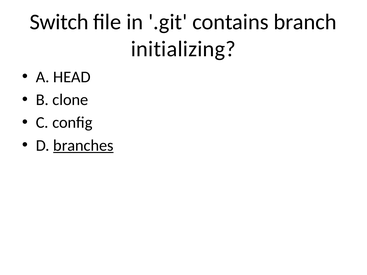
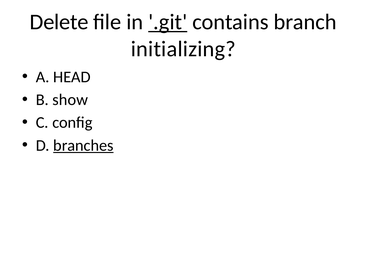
Switch: Switch -> Delete
.git underline: none -> present
clone: clone -> show
